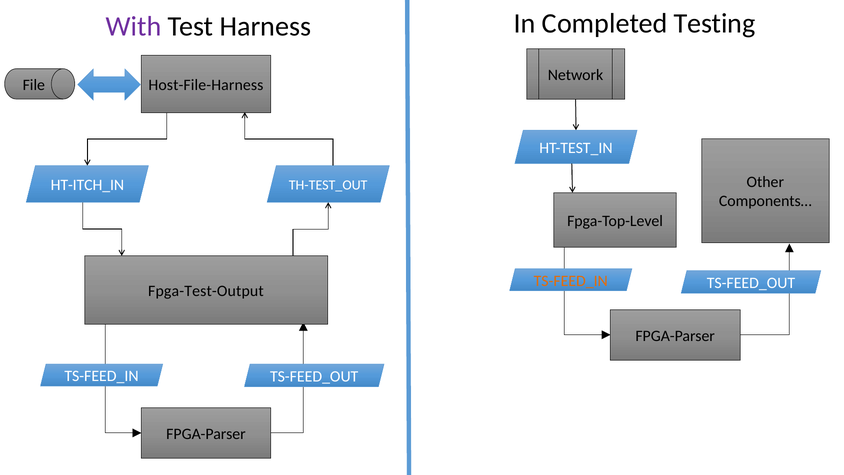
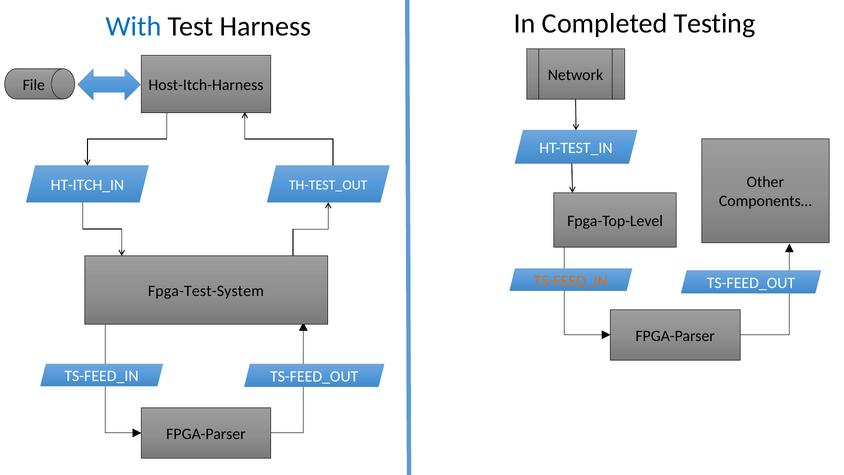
With colour: purple -> blue
Host-File-Harness: Host-File-Harness -> Host-Itch-Harness
Fpga-Test-Output: Fpga-Test-Output -> Fpga-Test-System
